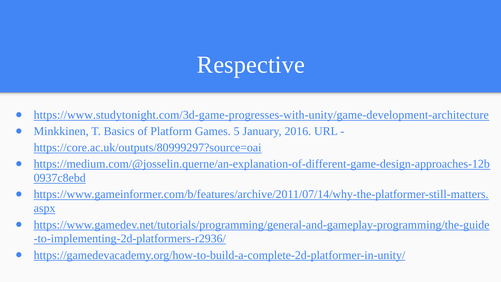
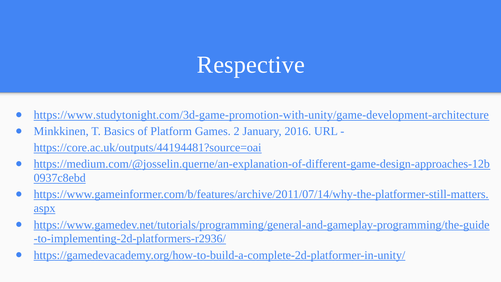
https://www.studytonight.com/3d-game-progresses-with-unity/game-development-architecture: https://www.studytonight.com/3d-game-progresses-with-unity/game-development-architecture -> https://www.studytonight.com/3d-game-promotion-with-unity/game-development-architecture
5: 5 -> 2
https://core.ac.uk/outputs/80999297?source=oai: https://core.ac.uk/outputs/80999297?source=oai -> https://core.ac.uk/outputs/44194481?source=oai
